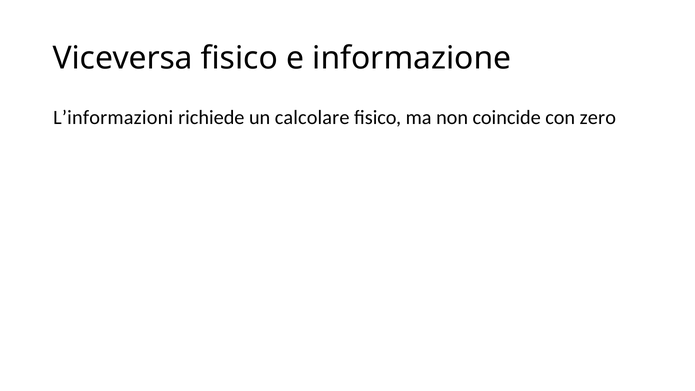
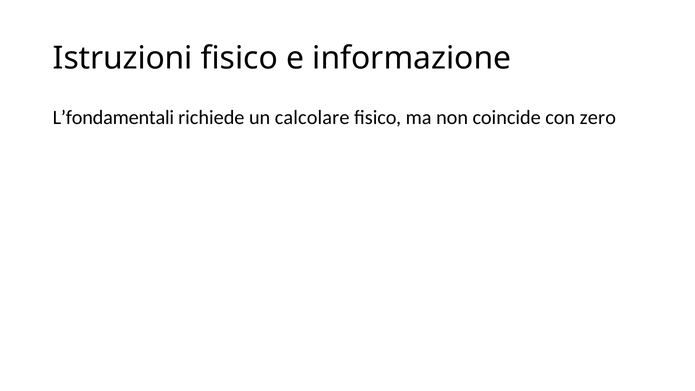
Viceversa: Viceversa -> Istruzioni
L’informazioni: L’informazioni -> L’fondamentali
